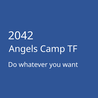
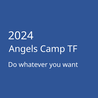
2042: 2042 -> 2024
